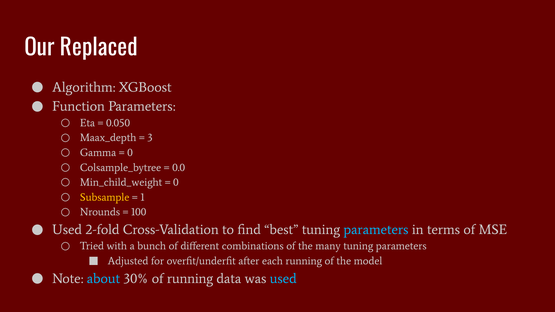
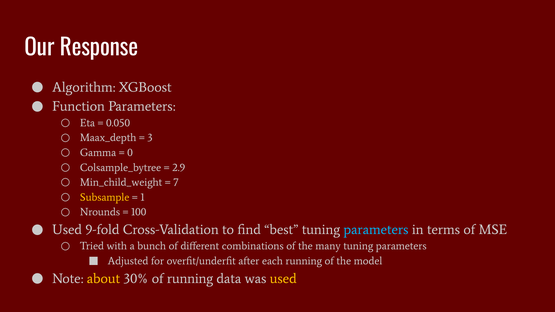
Replaced: Replaced -> Response
0.0: 0.0 -> 2.9
0 at (176, 182): 0 -> 7
2-fold: 2-fold -> 9-fold
about colour: light blue -> yellow
used at (283, 279) colour: light blue -> yellow
